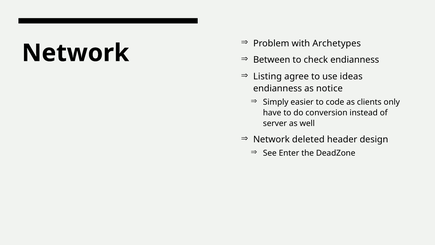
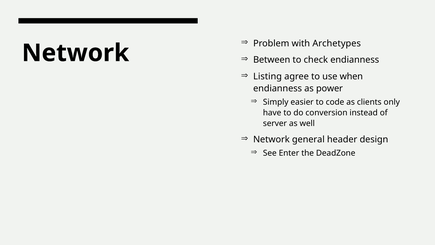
ideas: ideas -> when
notice: notice -> power
deleted: deleted -> general
